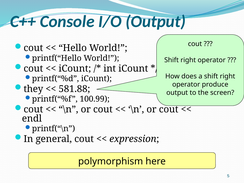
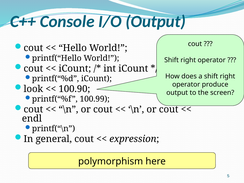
they: they -> look
581.88: 581.88 -> 100.90
